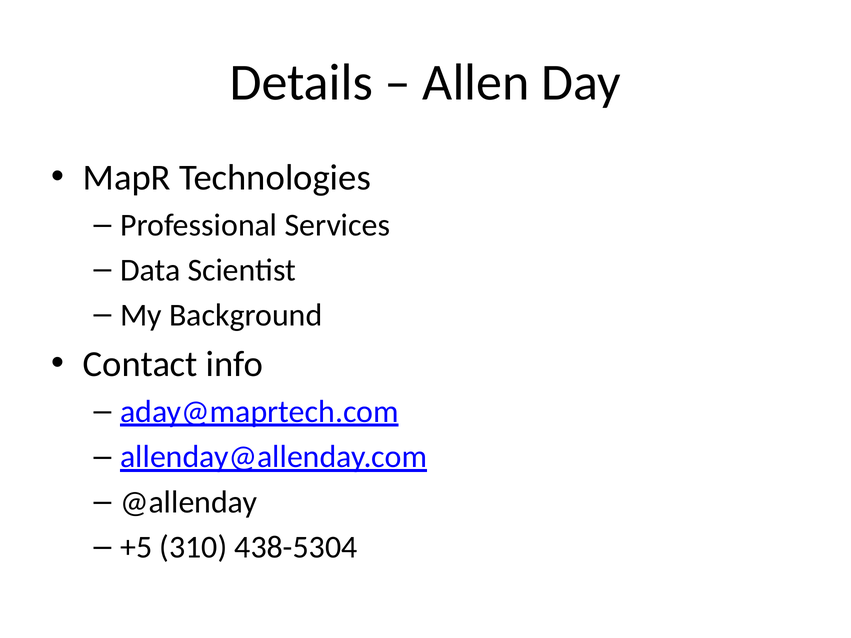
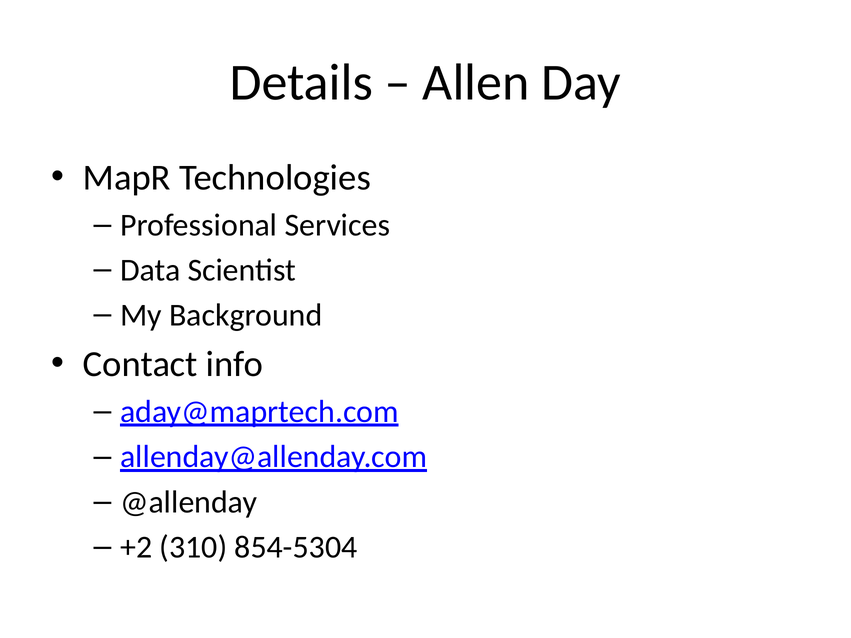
+5: +5 -> +2
438-5304: 438-5304 -> 854-5304
